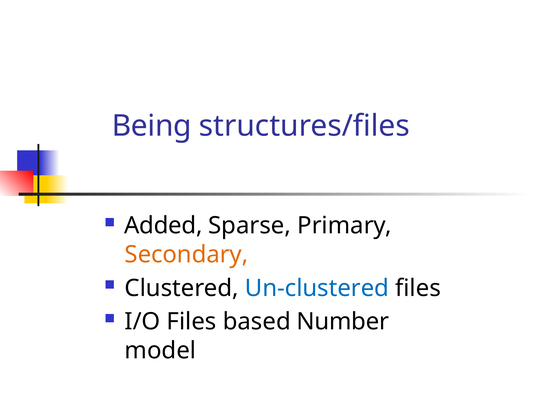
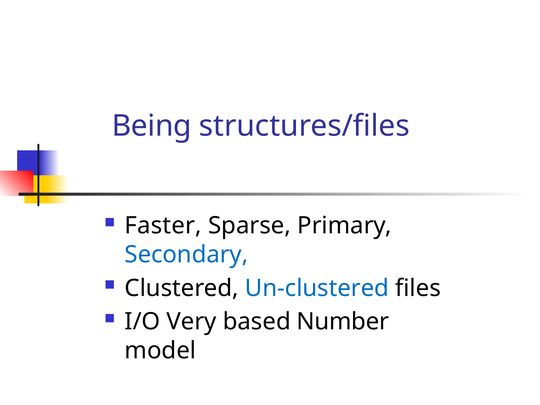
Added: Added -> Faster
Secondary colour: orange -> blue
I/O Files: Files -> Very
